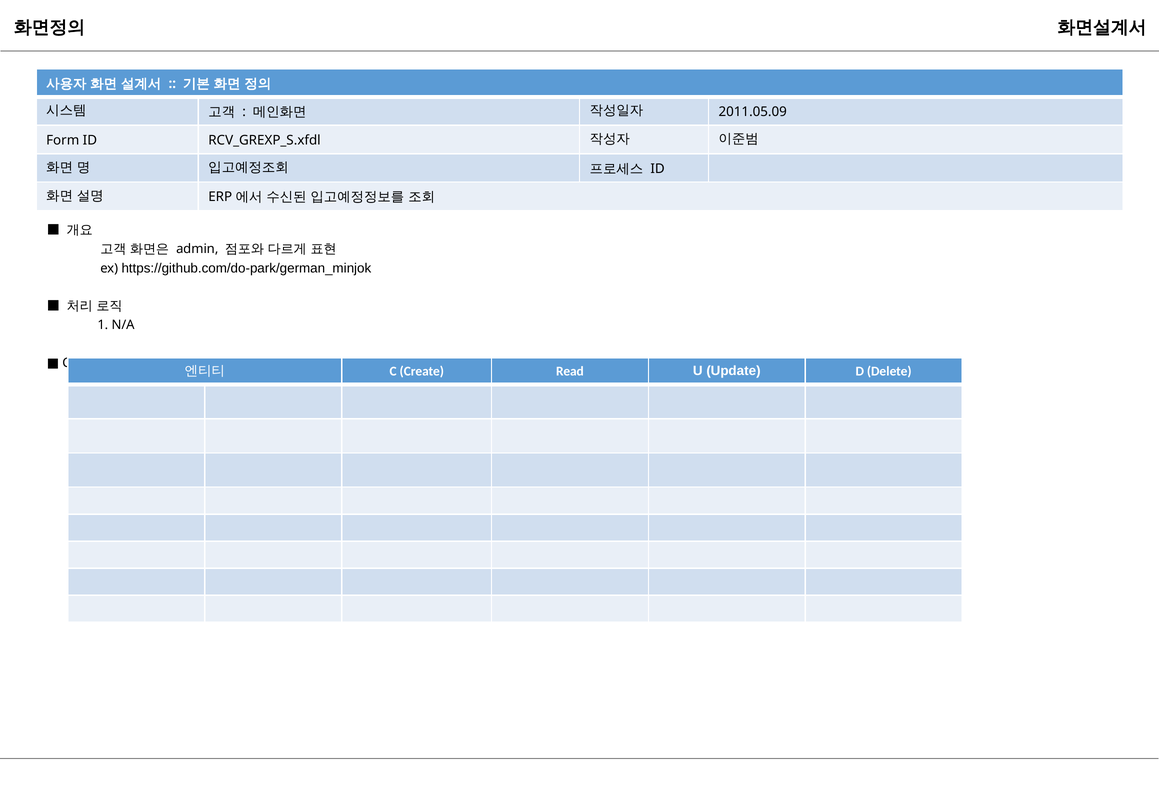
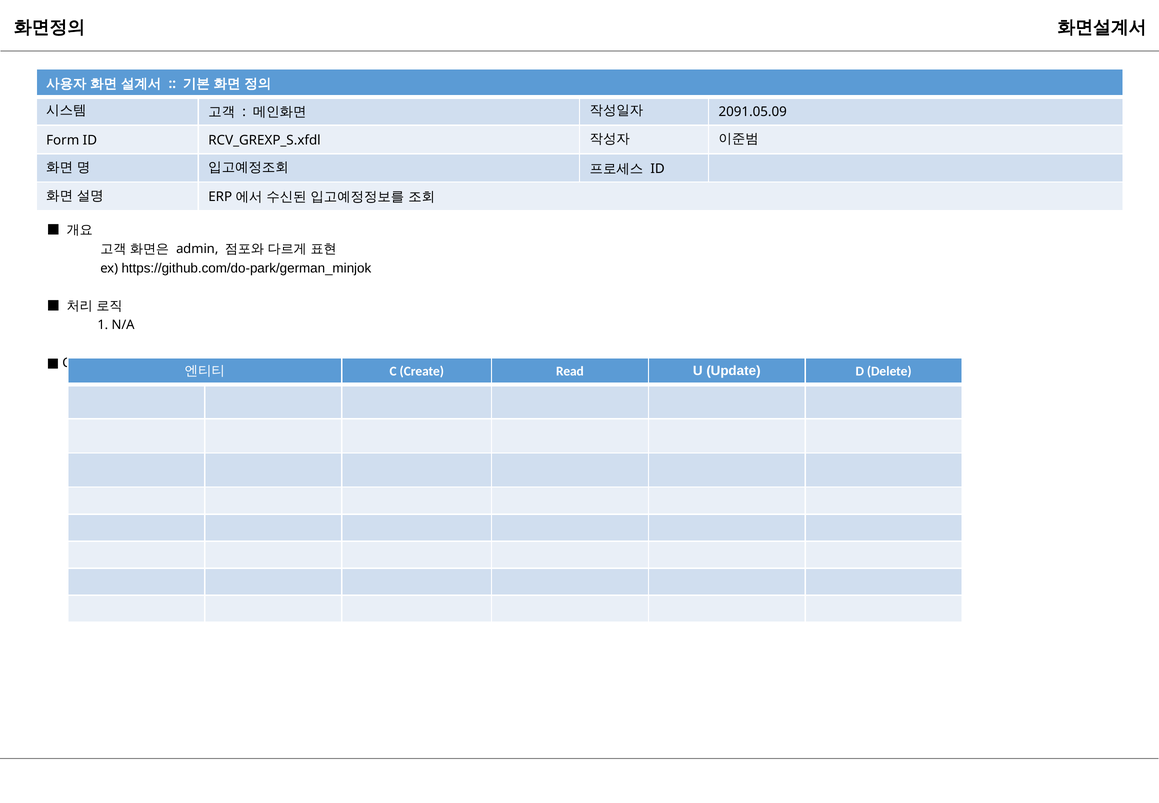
2011.05.09: 2011.05.09 -> 2091.05.09
